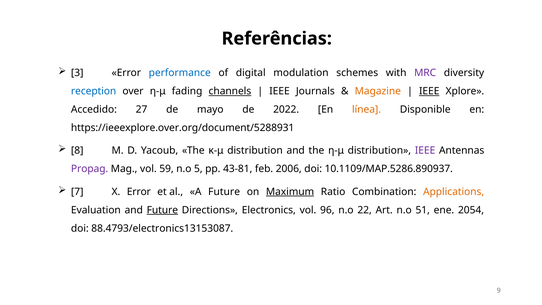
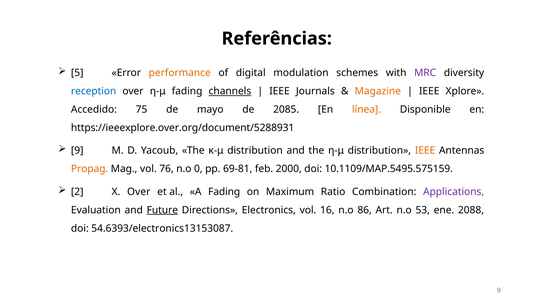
3: 3 -> 5
performance colour: blue -> orange
IEEE at (429, 91) underline: present -> none
27: 27 -> 75
2022: 2022 -> 2085
8 at (77, 151): 8 -> 9
IEEE at (425, 151) colour: purple -> orange
Propag colour: purple -> orange
59: 59 -> 76
5: 5 -> 0
43-81: 43-81 -> 69-81
2006: 2006 -> 2000
10.1109/MAP.5286.890937: 10.1109/MAP.5286.890937 -> 10.1109/MAP.5495.575159
7: 7 -> 2
X Error: Error -> Over
A Future: Future -> Fading
Maximum underline: present -> none
Applications colour: orange -> purple
96: 96 -> 16
22: 22 -> 86
51: 51 -> 53
2054: 2054 -> 2088
88.4793/electronics13153087: 88.4793/electronics13153087 -> 54.6393/electronics13153087
